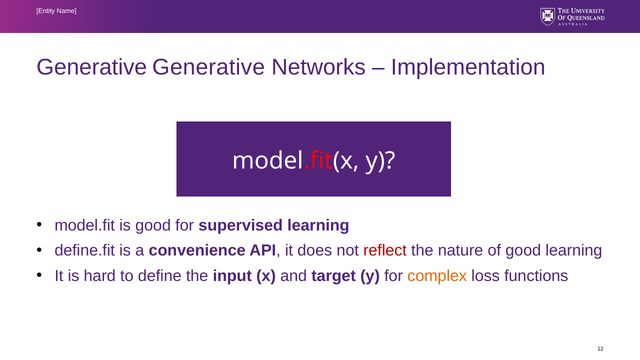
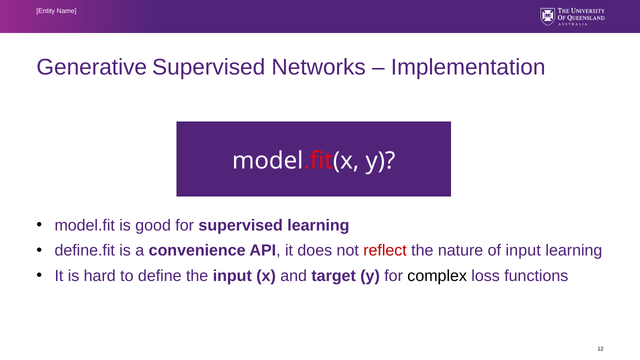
Generative Generative: Generative -> Supervised
of good: good -> input
complex colour: orange -> black
